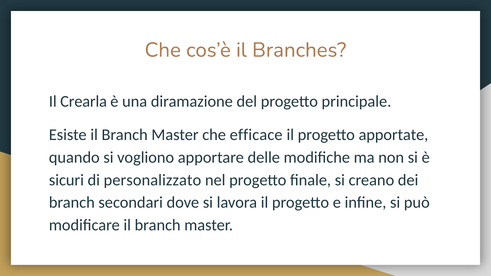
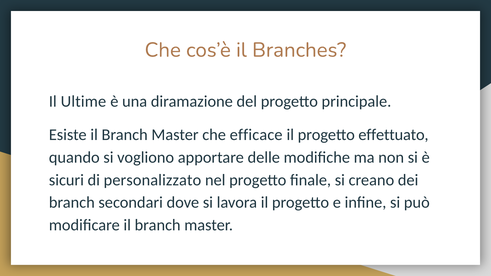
Crearla: Crearla -> Ultime
apportate: apportate -> effettuato
